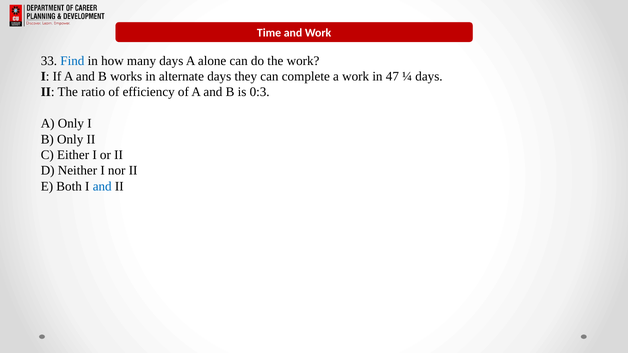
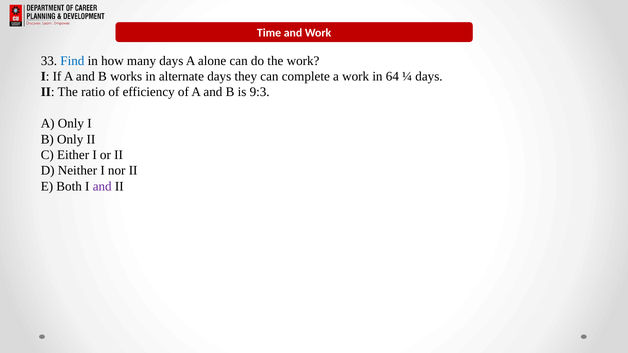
47: 47 -> 64
0:3: 0:3 -> 9:3
and at (102, 186) colour: blue -> purple
